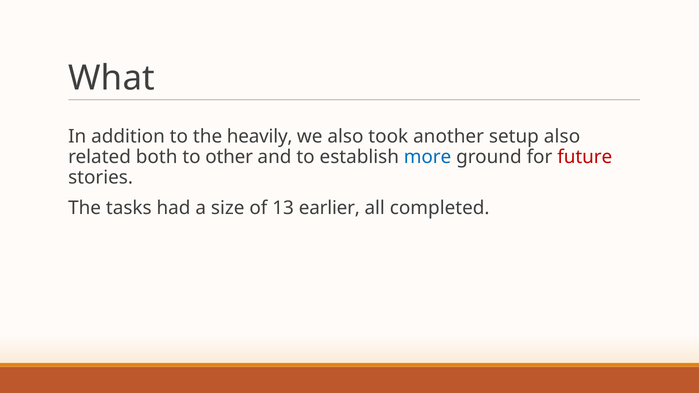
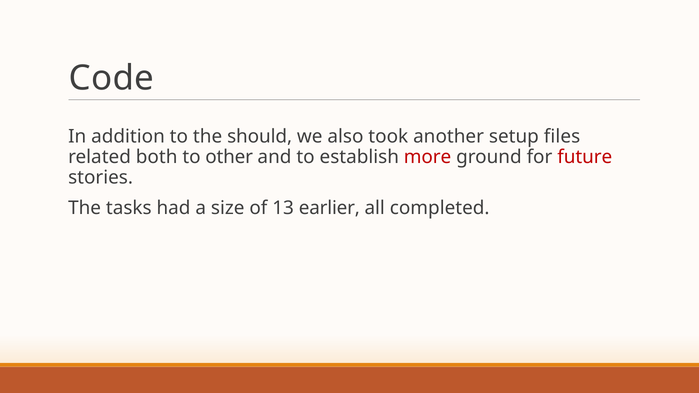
What: What -> Code
heavily: heavily -> should
setup also: also -> files
more colour: blue -> red
